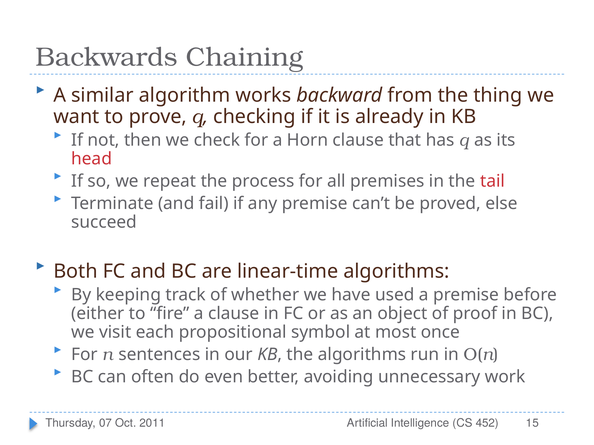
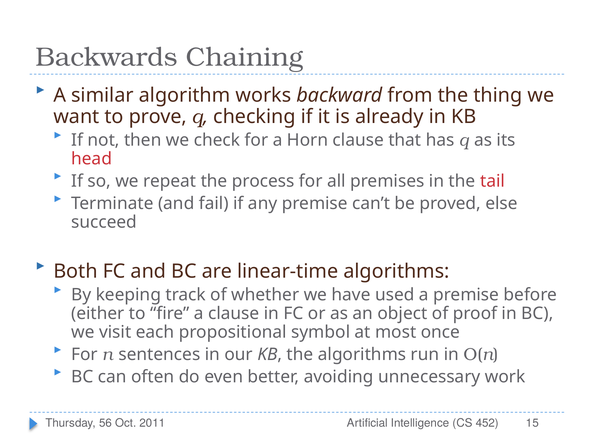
07: 07 -> 56
